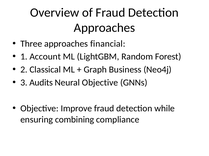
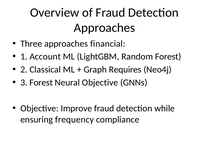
Business: Business -> Requires
3 Audits: Audits -> Forest
combining: combining -> frequency
